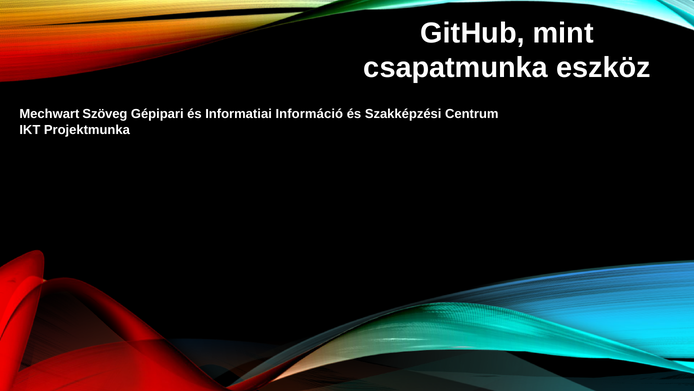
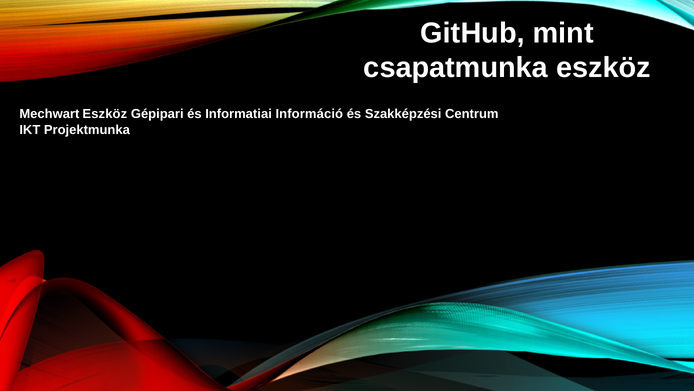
Mechwart Szöveg: Szöveg -> Eszköz
